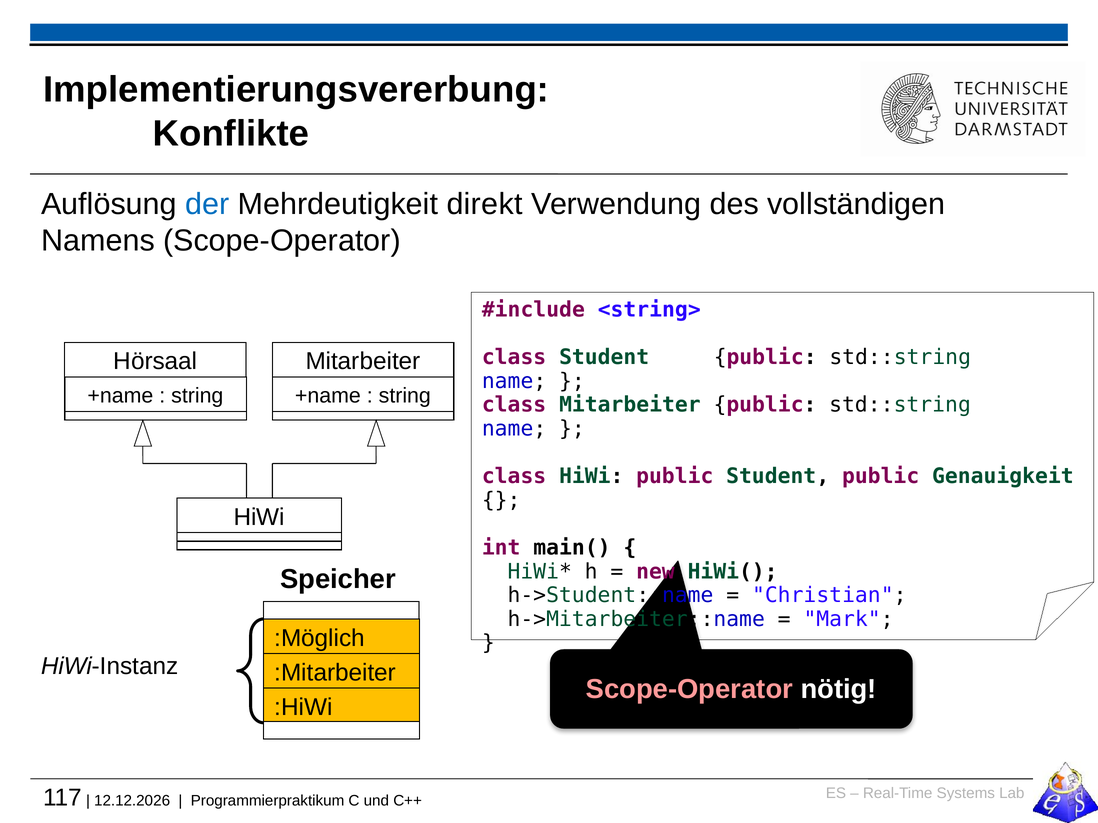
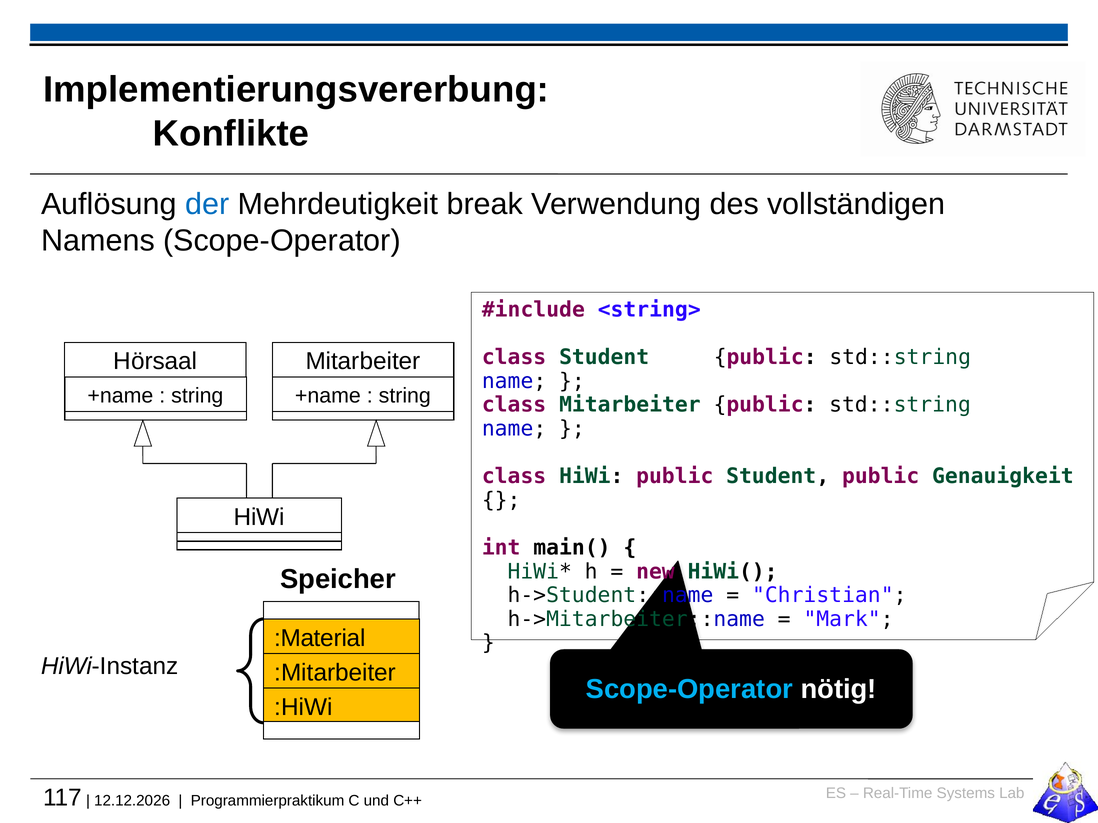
direkt: direkt -> break
:Möglich: :Möglich -> :Material
Scope-Operator at (689, 689) colour: pink -> light blue
